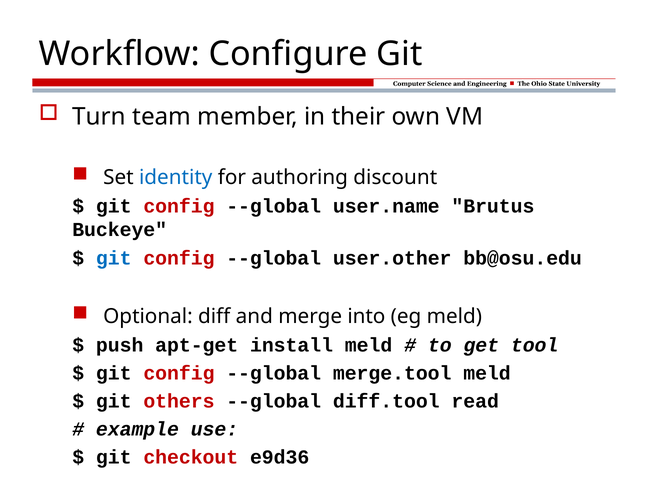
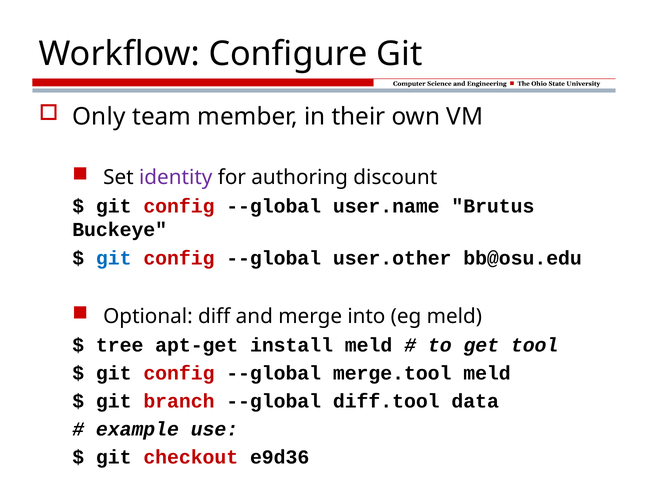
Turn: Turn -> Only
identity colour: blue -> purple
push: push -> tree
others: others -> branch
read: read -> data
